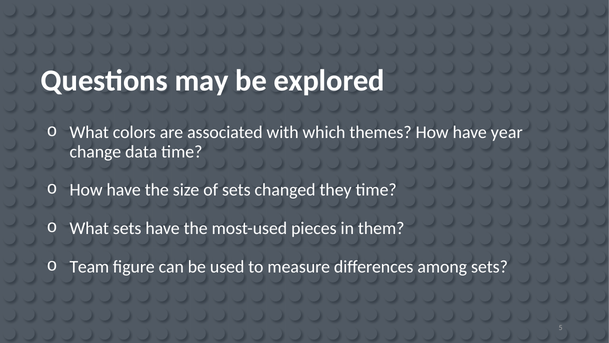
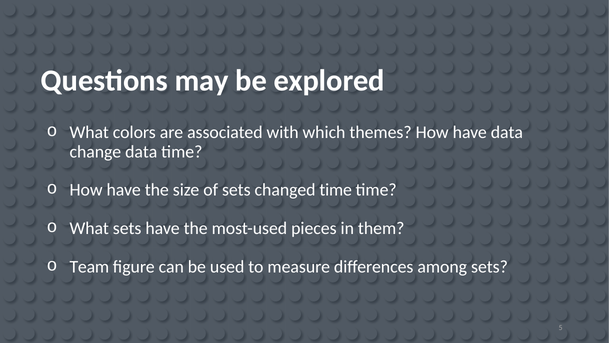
have year: year -> data
changed they: they -> time
